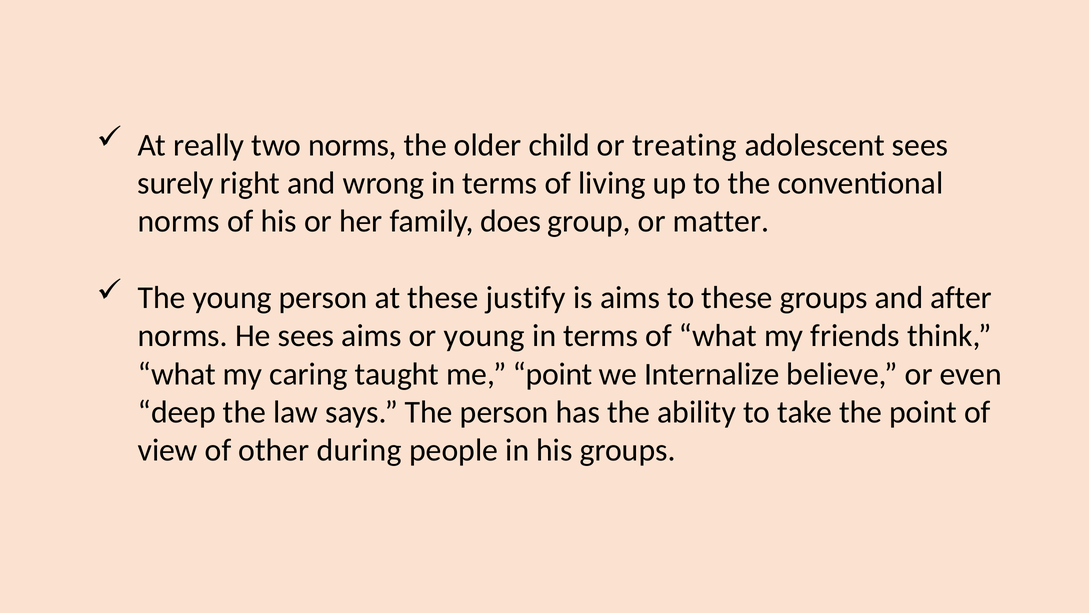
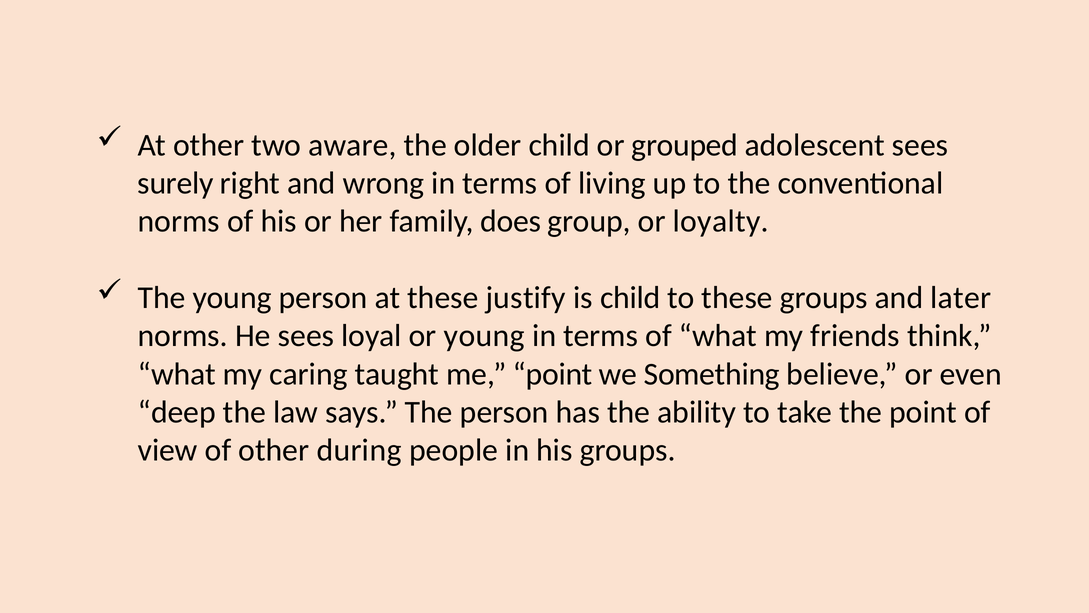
At really: really -> other
two norms: norms -> aware
treating: treating -> grouped
matter: matter -> loyalty
is aims: aims -> child
after: after -> later
sees aims: aims -> loyal
Internalize: Internalize -> Something
